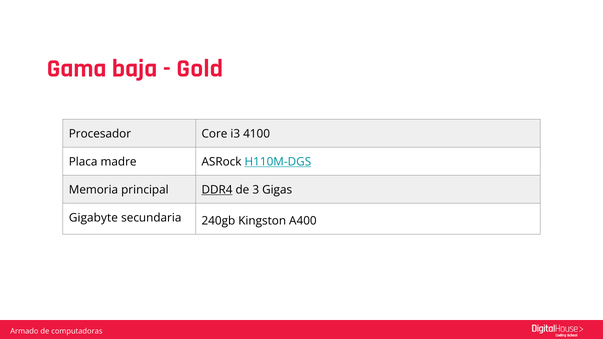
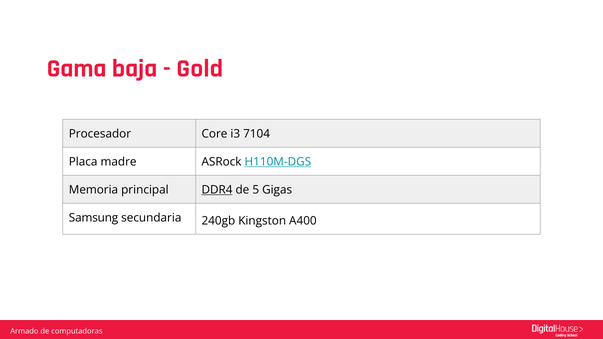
4100: 4100 -> 7104
3: 3 -> 5
Gigabyte: Gigabyte -> Samsung
